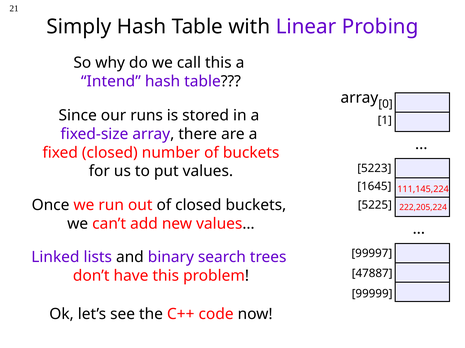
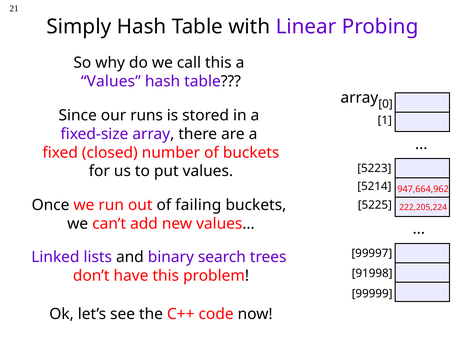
Intend at (111, 82): Intend -> Values
1645: 1645 -> 5214
111,145,224: 111,145,224 -> 947,664,962
of closed: closed -> failing
47887: 47887 -> 91998
